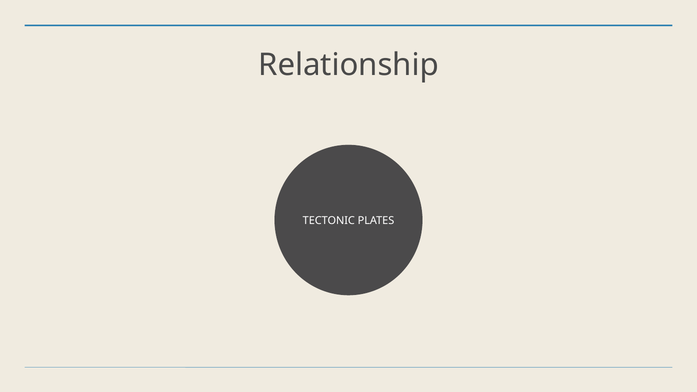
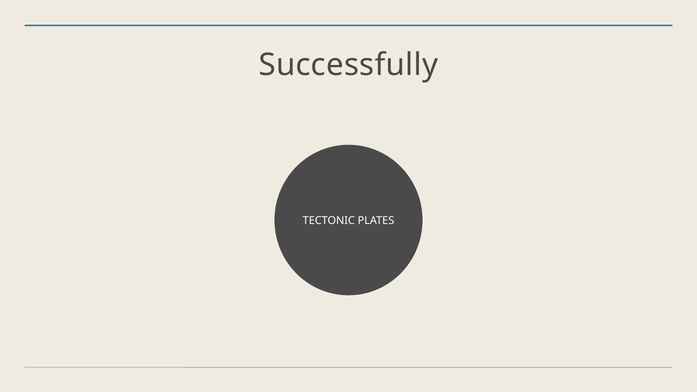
Relationship: Relationship -> Successfully
